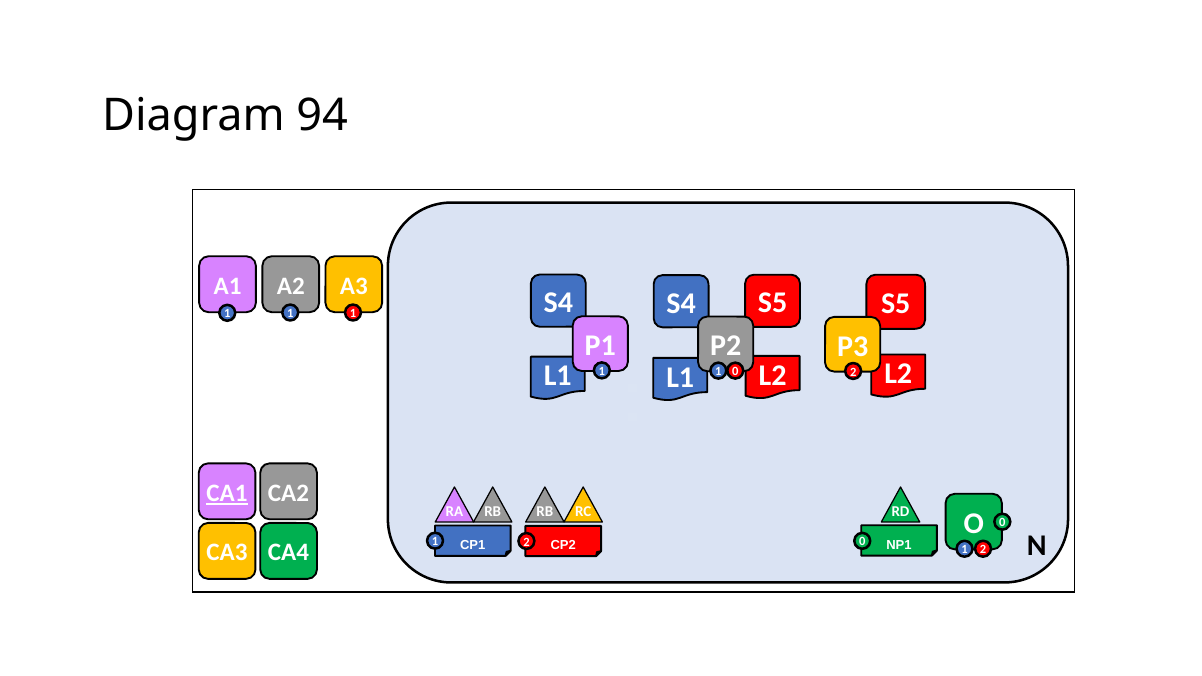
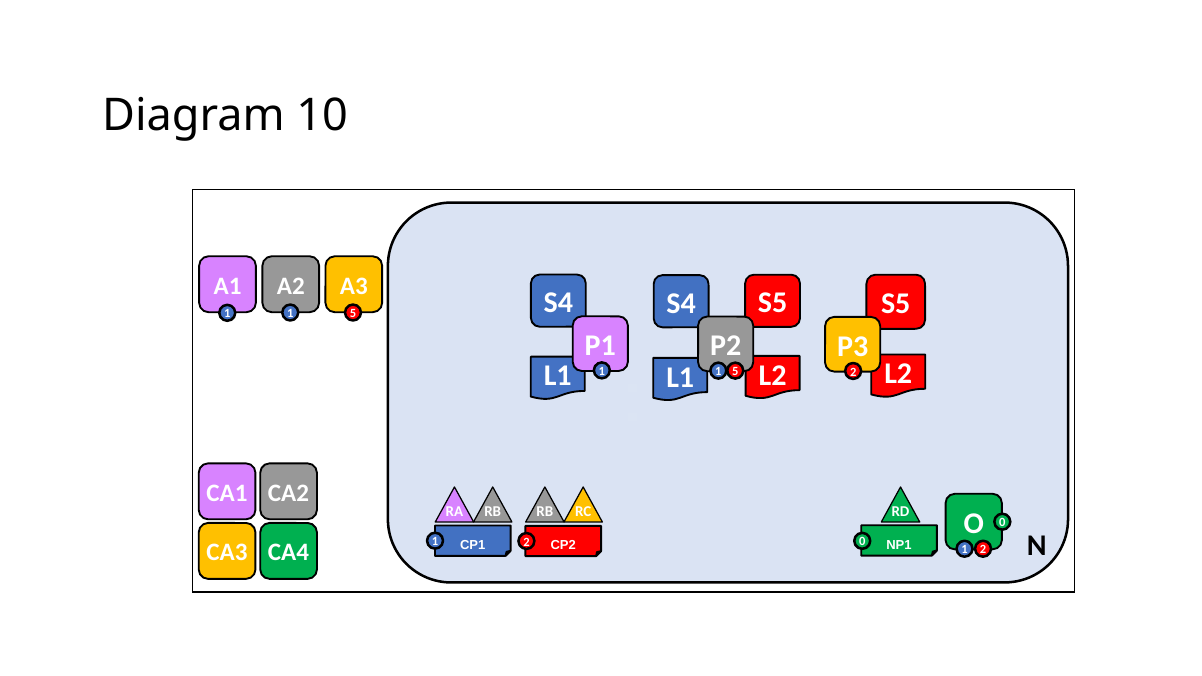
94: 94 -> 10
1 1 1: 1 -> 5
0 at (735, 372): 0 -> 5
CA1 underline: present -> none
